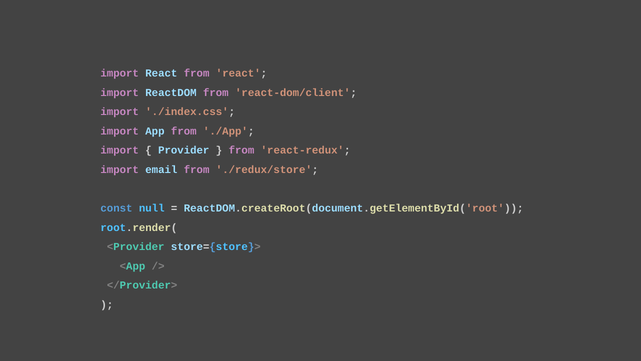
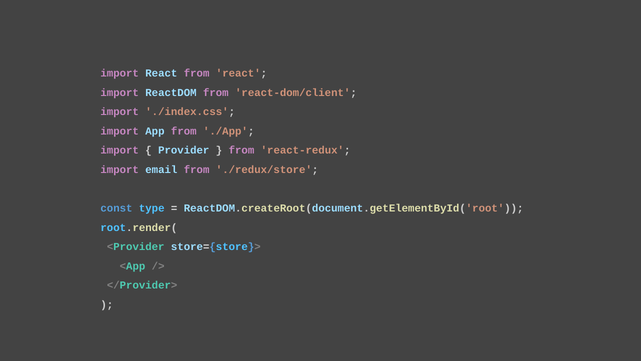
null: null -> type
